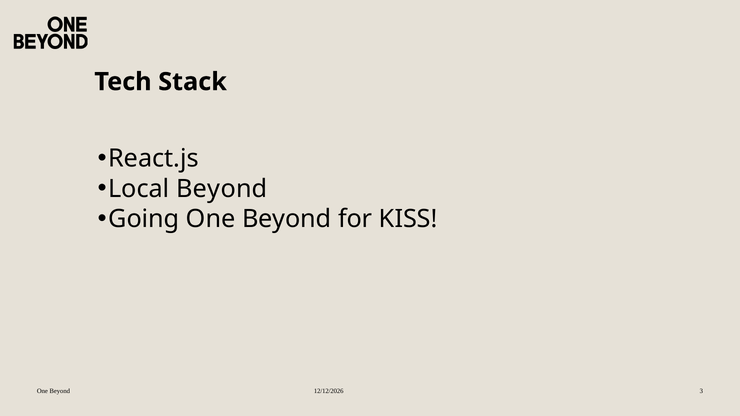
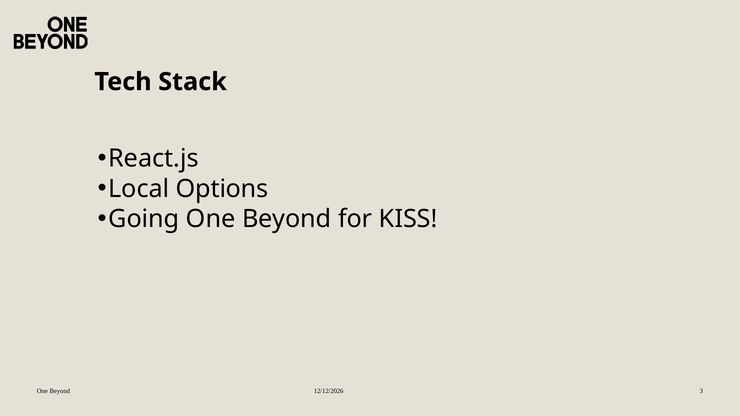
Local Beyond: Beyond -> Options
